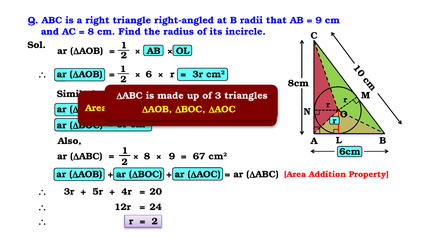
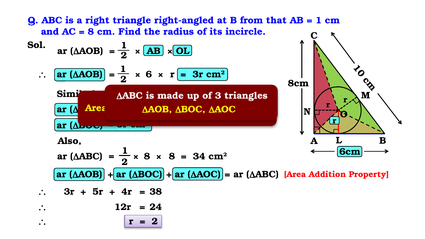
radii: radii -> from
9 at (319, 20): 9 -> 1
8 9: 9 -> 8
67: 67 -> 34
20: 20 -> 38
